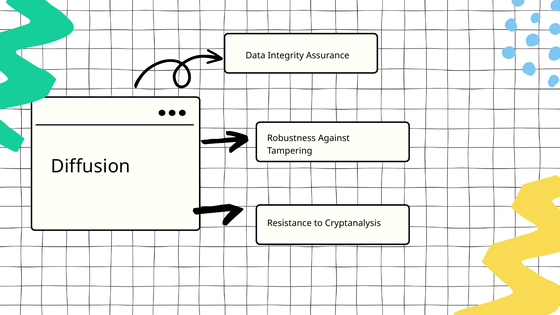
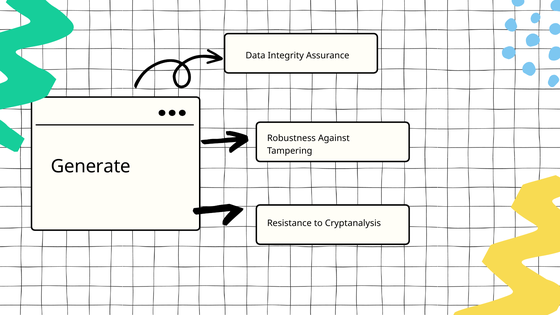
Diffusion: Diffusion -> Generate
